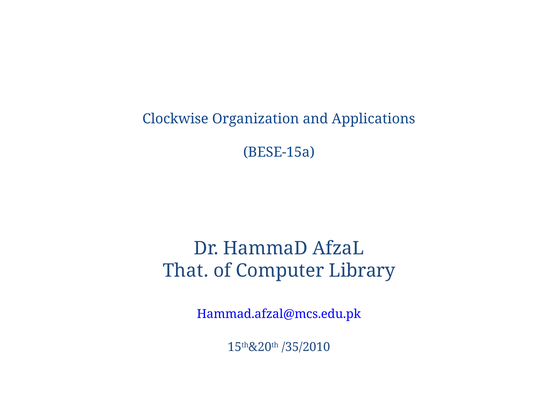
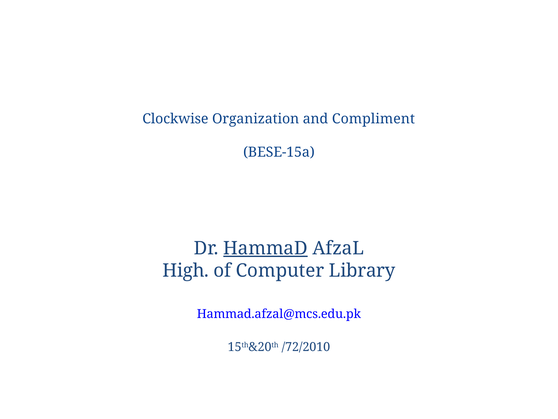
Applications: Applications -> Compliment
HammaD underline: none -> present
That: That -> High
/35/2010: /35/2010 -> /72/2010
